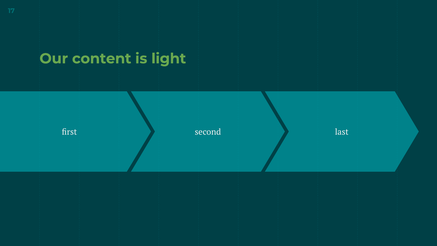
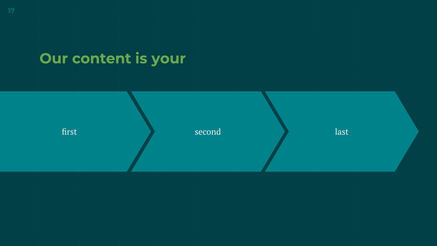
light: light -> your
